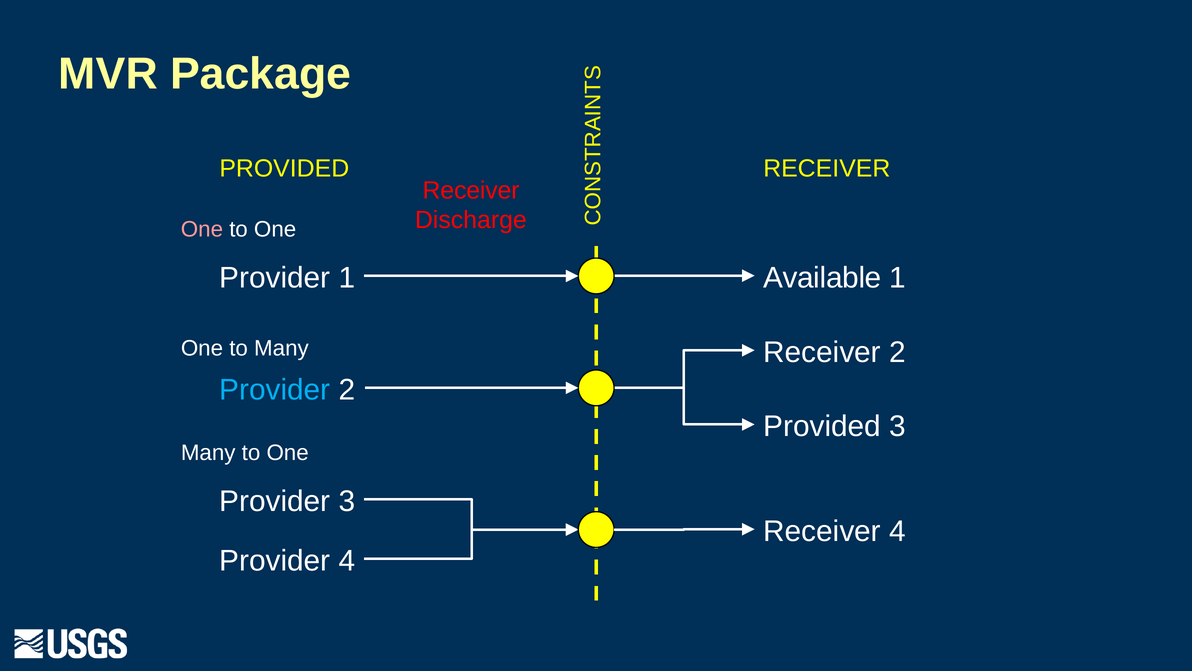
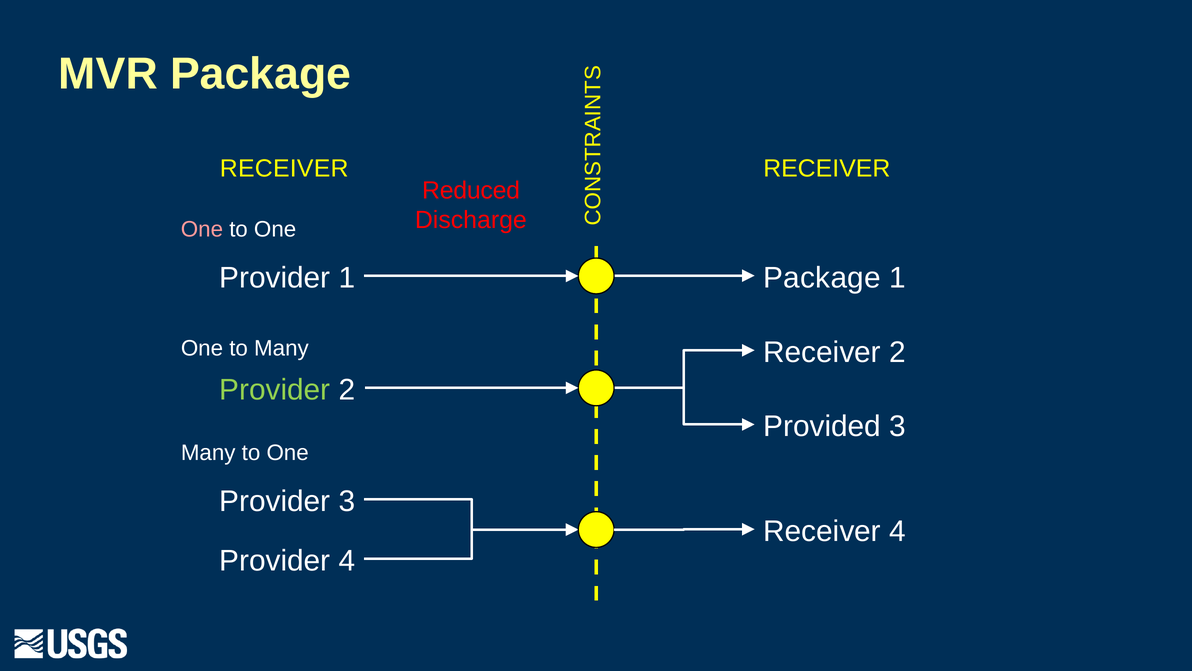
PROVIDED at (284, 168): PROVIDED -> RECEIVER
Receiver at (471, 190): Receiver -> Reduced
1 Available: Available -> Package
Provider at (275, 389) colour: light blue -> light green
